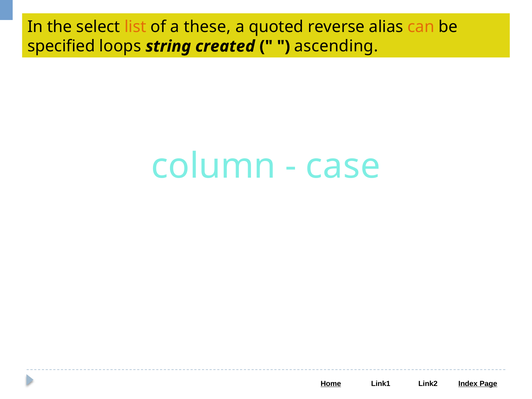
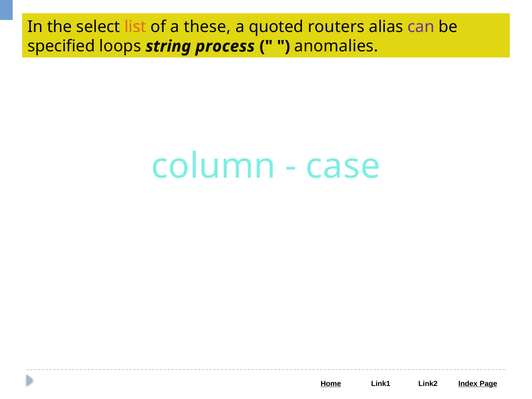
reverse: reverse -> routers
can colour: orange -> purple
created: created -> process
ascending: ascending -> anomalies
